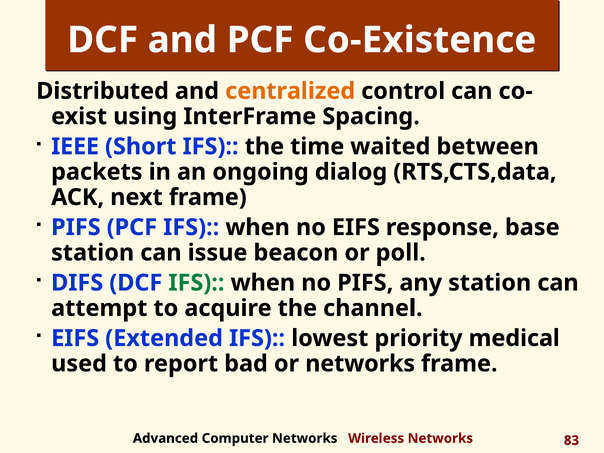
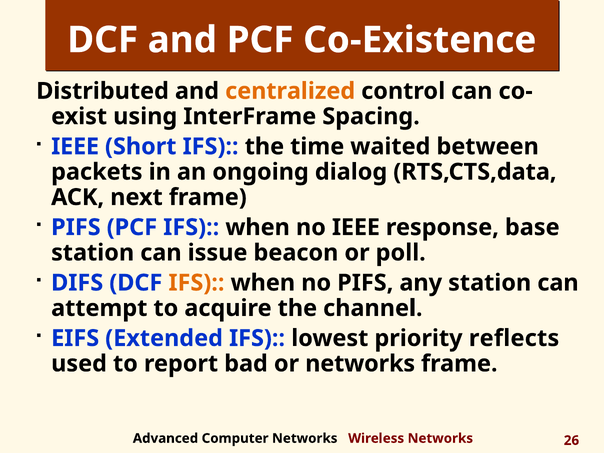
no EIFS: EIFS -> IEEE
IFS at (196, 283) colour: green -> orange
medical: medical -> reflects
83: 83 -> 26
